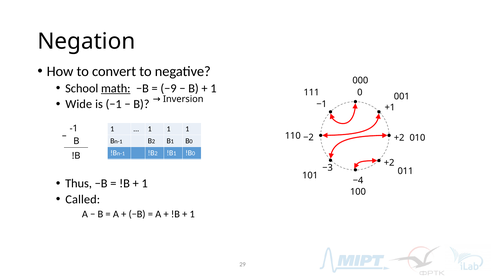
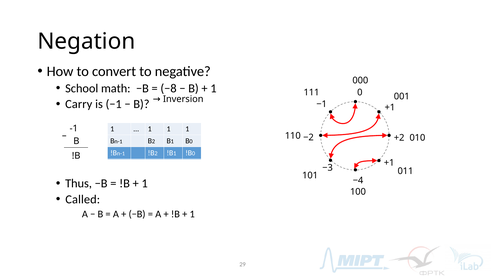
math underline: present -> none
−9: −9 -> −8
Wide: Wide -> Carry
+2 at (389, 163): +2 -> +1
